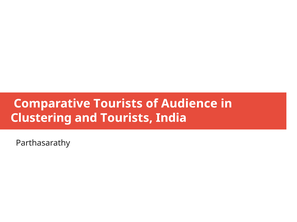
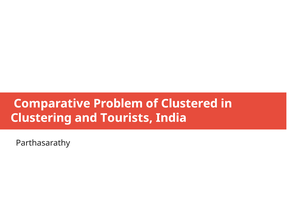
Comparative Tourists: Tourists -> Problem
Audience: Audience -> Clustered
